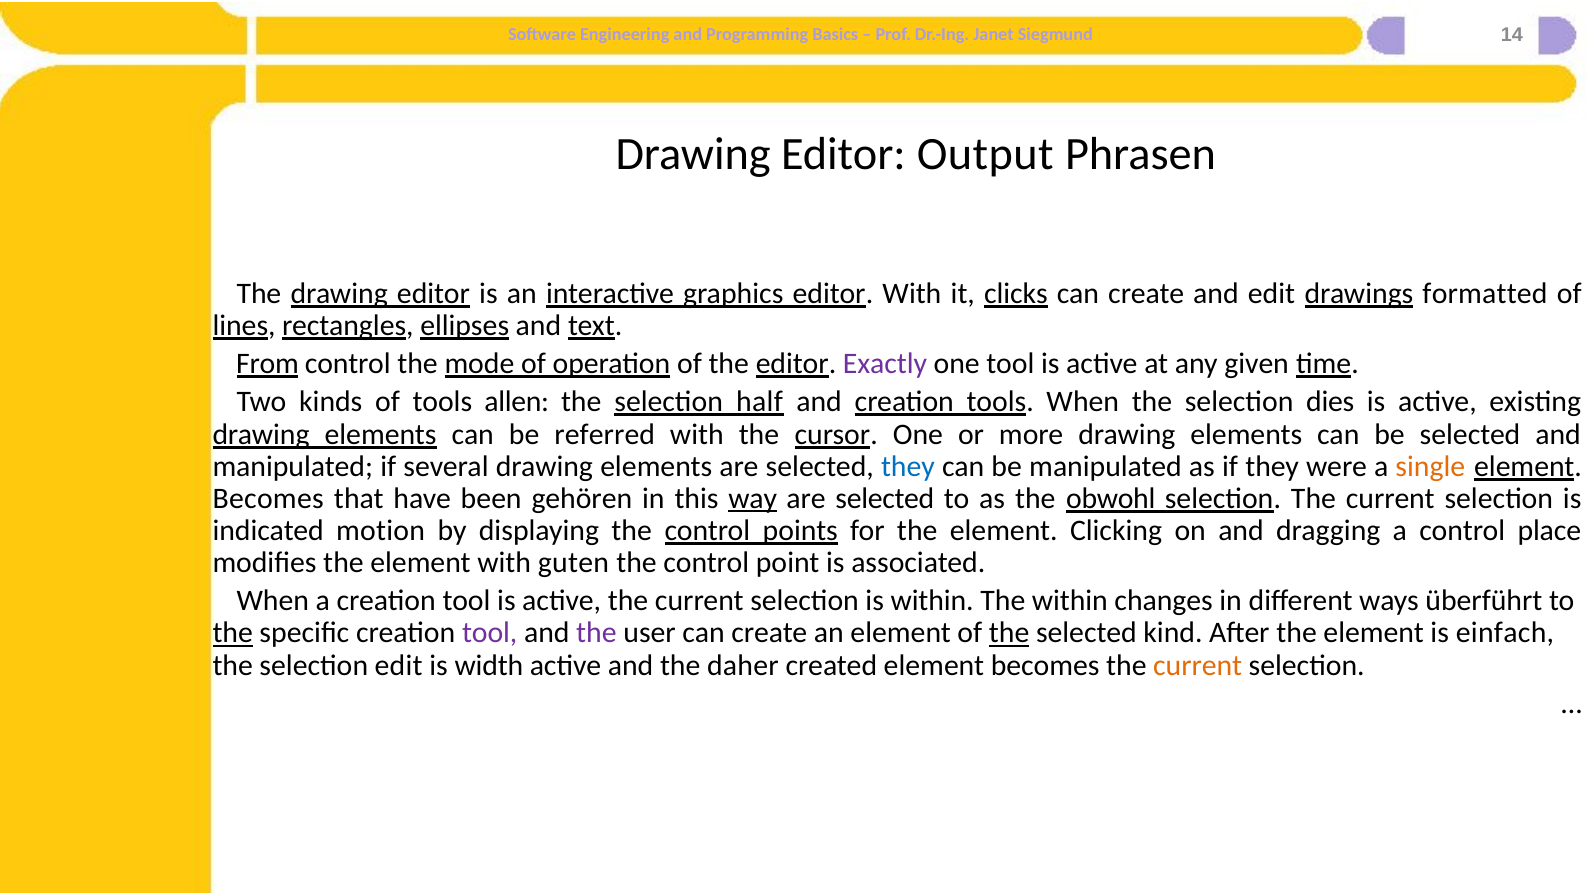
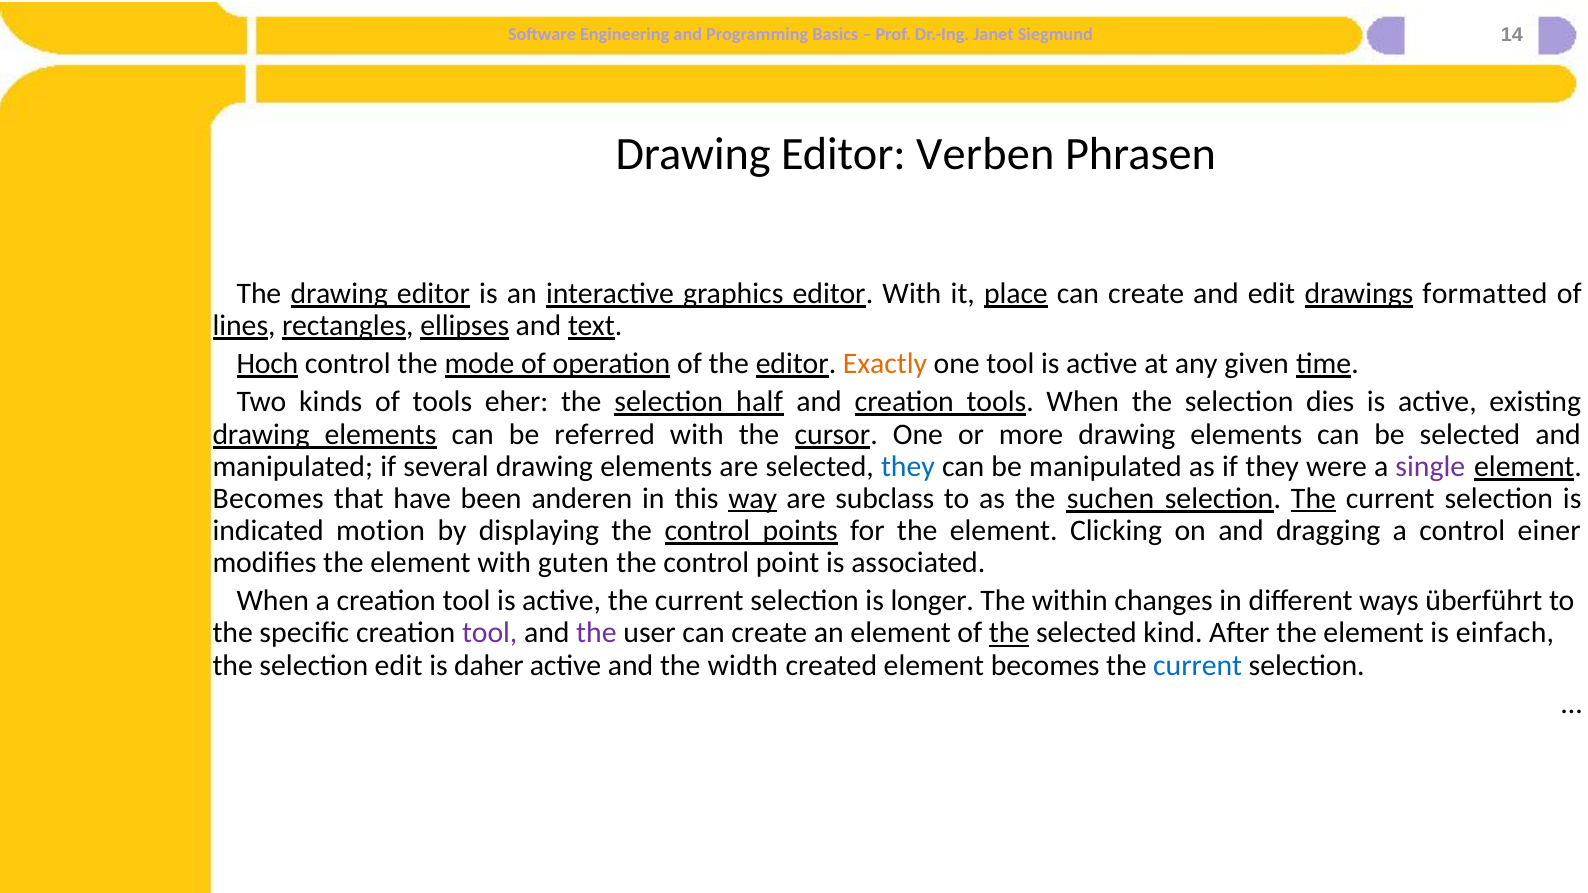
Output: Output -> Verben
clicks: clicks -> place
From: From -> Hoch
Exactly colour: purple -> orange
allen: allen -> eher
single colour: orange -> purple
gehören: gehören -> anderen
selected at (885, 499): selected -> subclass
obwohl: obwohl -> suchen
The at (1313, 499) underline: none -> present
place: place -> einer
is within: within -> longer
the at (233, 633) underline: present -> none
width: width -> daher
daher: daher -> width
current at (1198, 665) colour: orange -> blue
